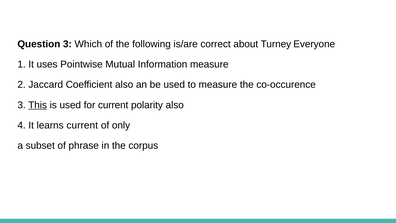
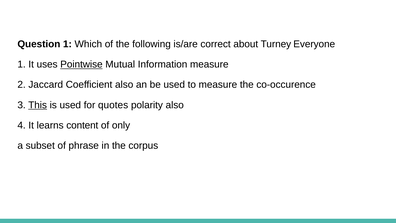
Question 3: 3 -> 1
Pointwise underline: none -> present
for current: current -> quotes
learns current: current -> content
